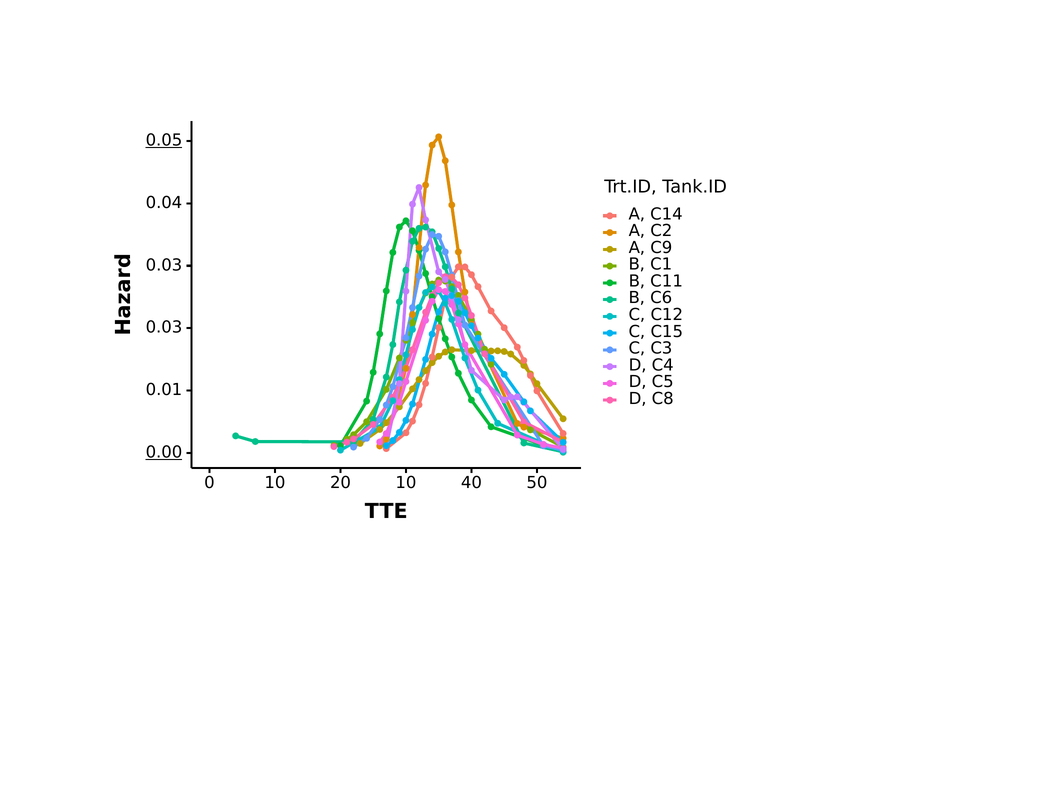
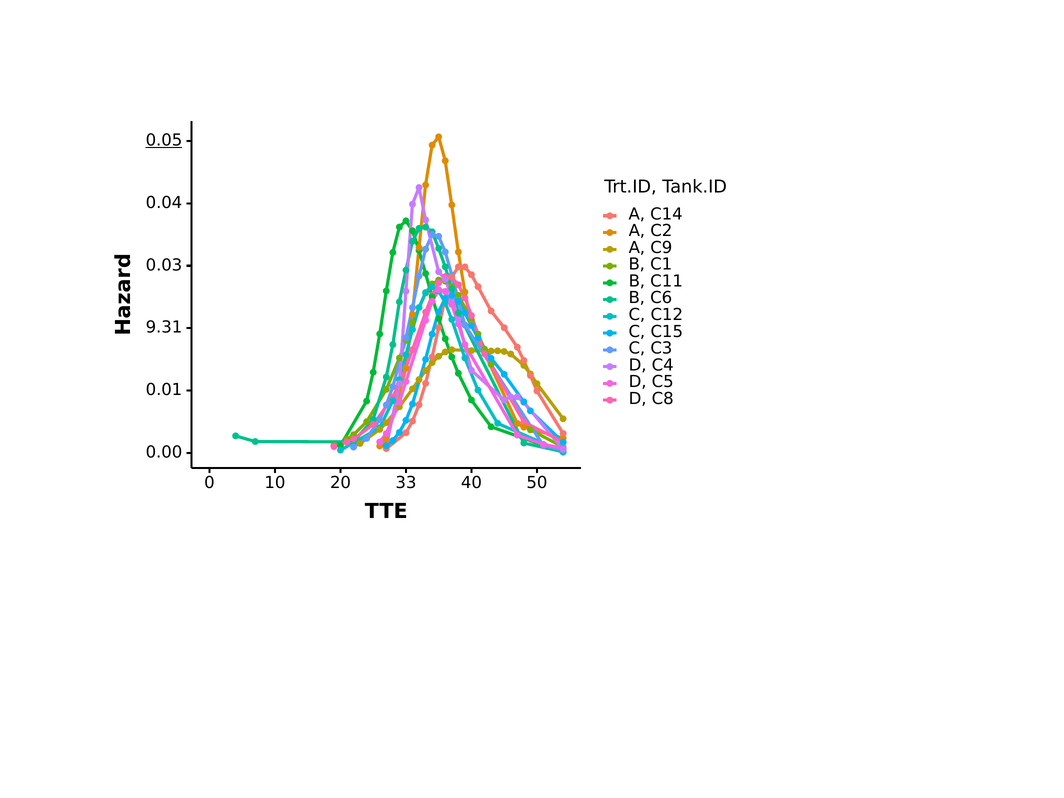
0.03 at (164, 328): 0.03 -> 9.31
0.00 underline: present -> none
20 10: 10 -> 33
